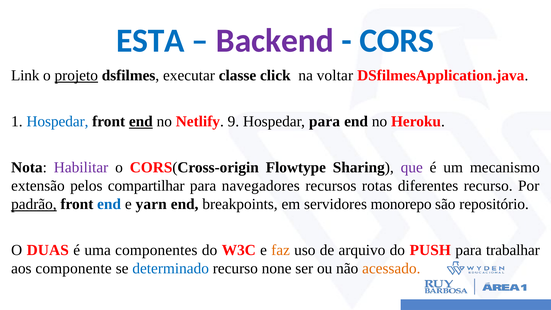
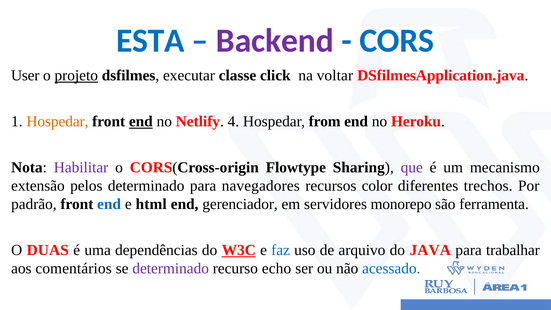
Link: Link -> User
Hospedar at (57, 121) colour: blue -> orange
9: 9 -> 4
Hospedar para: para -> from
pelos compartilhar: compartilhar -> determinado
rotas: rotas -> color
diferentes recurso: recurso -> trechos
padrão underline: present -> none
yarn: yarn -> html
breakpoints: breakpoints -> gerenciador
repositório: repositório -> ferramenta
componentes: componentes -> dependências
W3C underline: none -> present
faz colour: orange -> blue
PUSH: PUSH -> JAVA
componente: componente -> comentários
determinado at (171, 268) colour: blue -> purple
none: none -> echo
acessado colour: orange -> blue
